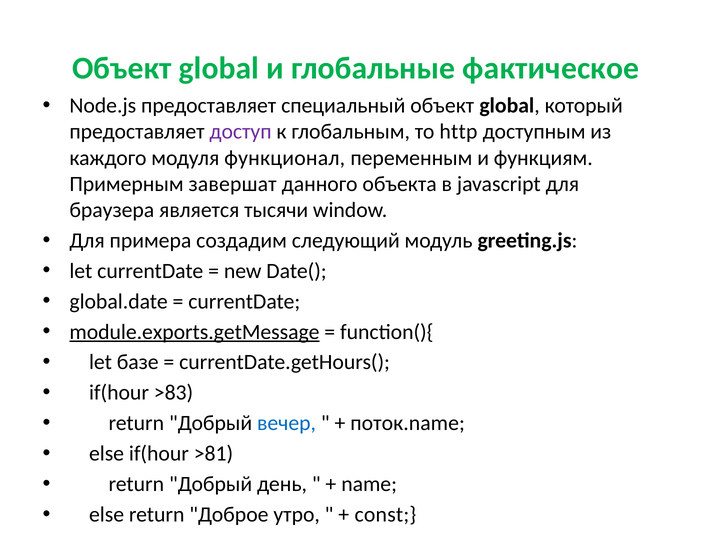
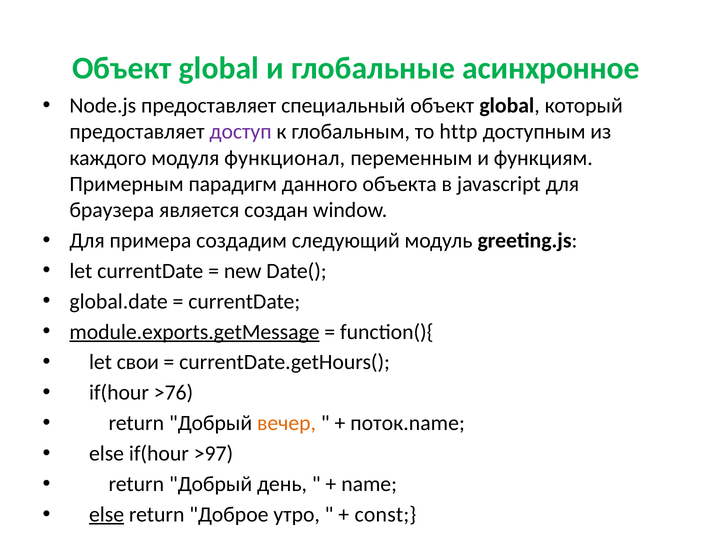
фактическое: фактическое -> асинхронное
завершат: завершат -> парадигм
тысячи: тысячи -> создан
базе: базе -> свои
>83: >83 -> >76
вечер colour: blue -> orange
>81: >81 -> >97
else at (107, 515) underline: none -> present
